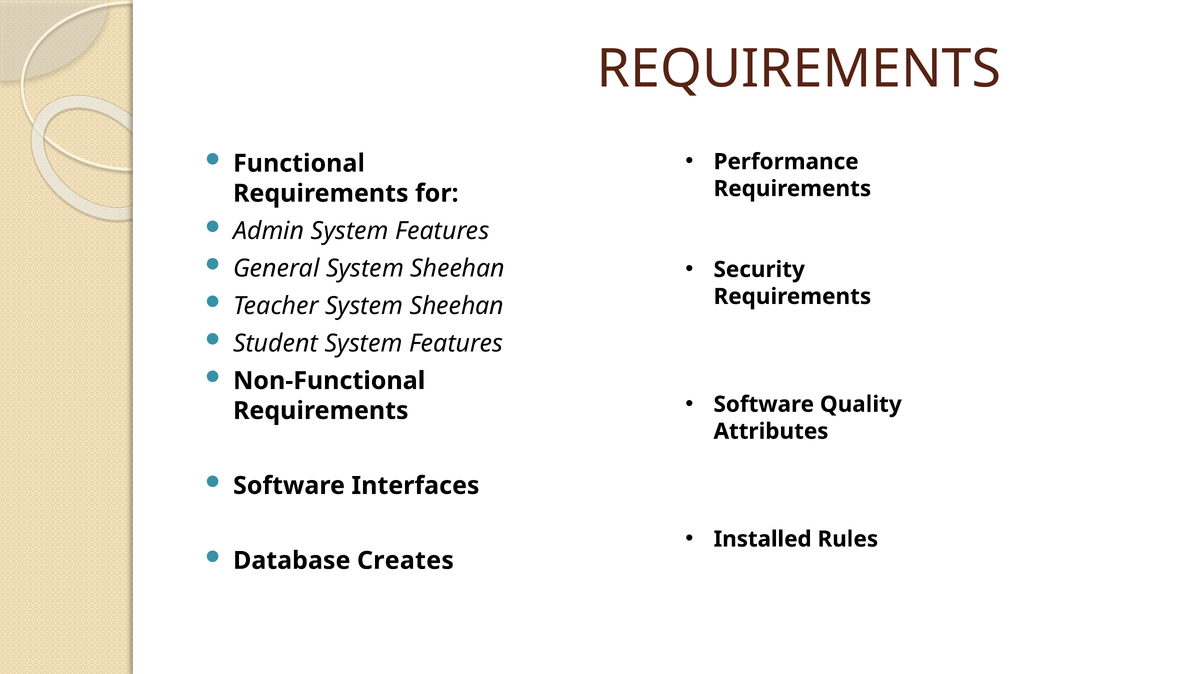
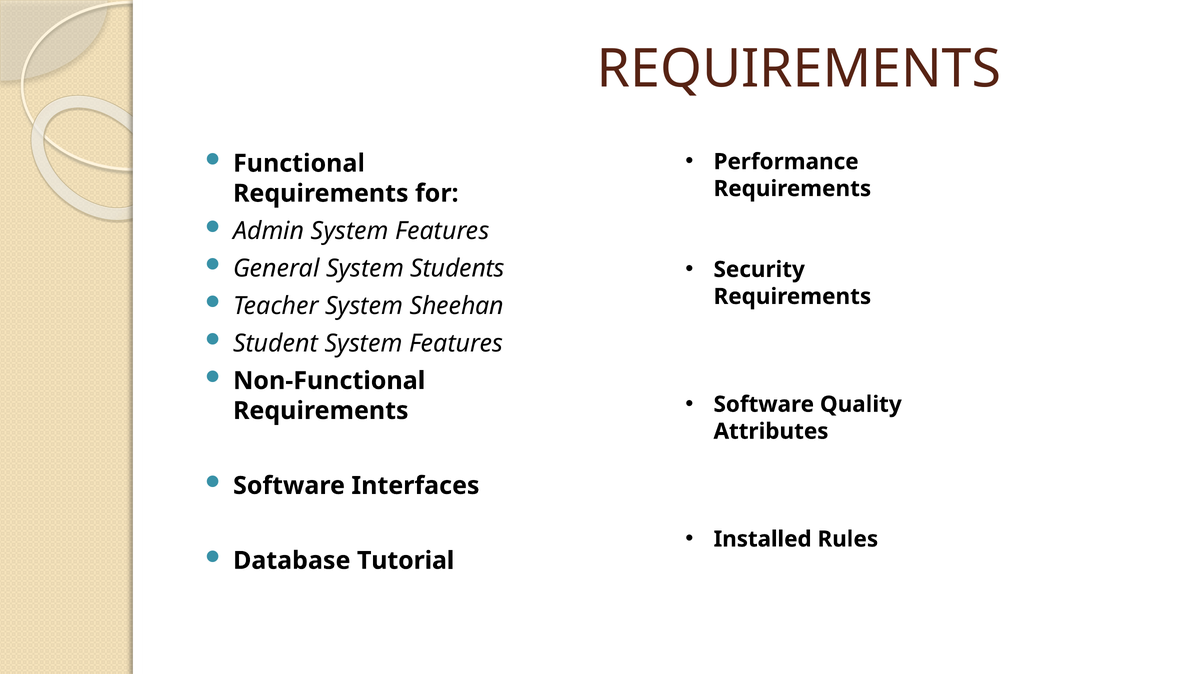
General System Sheehan: Sheehan -> Students
Creates: Creates -> Tutorial
